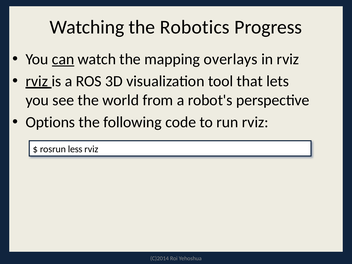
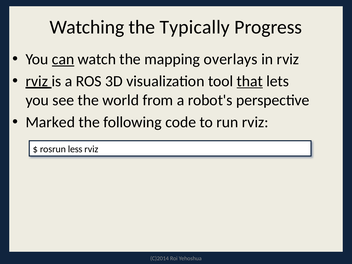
Robotics: Robotics -> Typically
that underline: none -> present
Options: Options -> Marked
